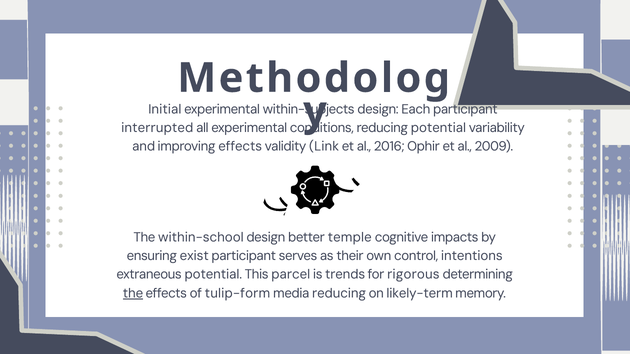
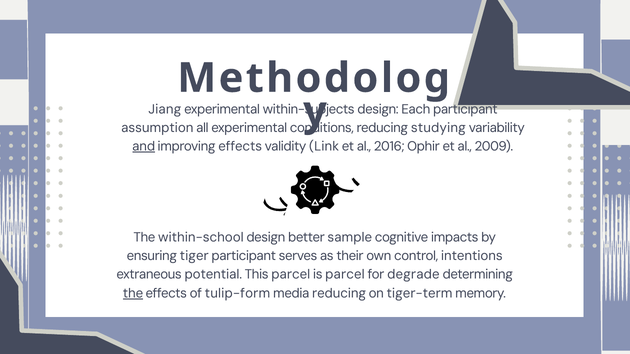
Initial: Initial -> Jiang
interrupted: interrupted -> assumption
reducing potential: potential -> studying
and underline: none -> present
temple: temple -> sample
exist: exist -> tiger
is trends: trends -> parcel
rigorous: rigorous -> degrade
likely-term: likely-term -> tiger-term
